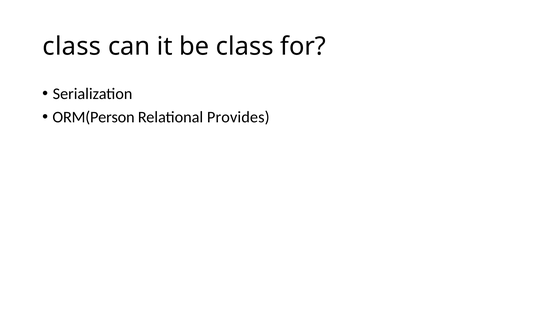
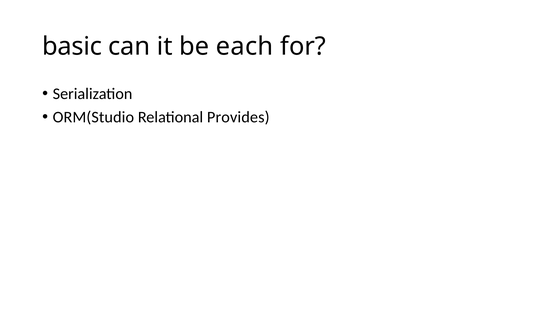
class at (72, 47): class -> basic
be class: class -> each
ORM(Person: ORM(Person -> ORM(Studio
